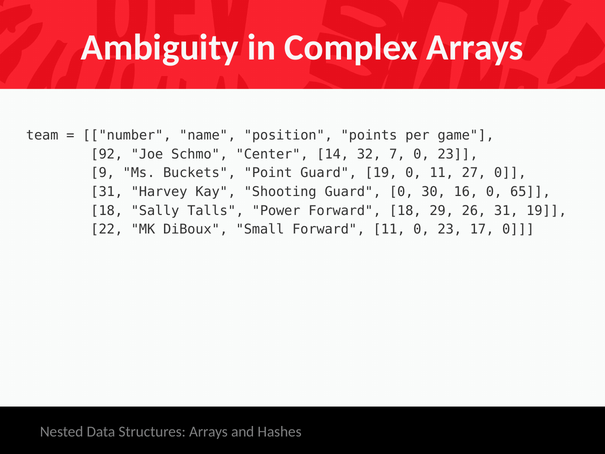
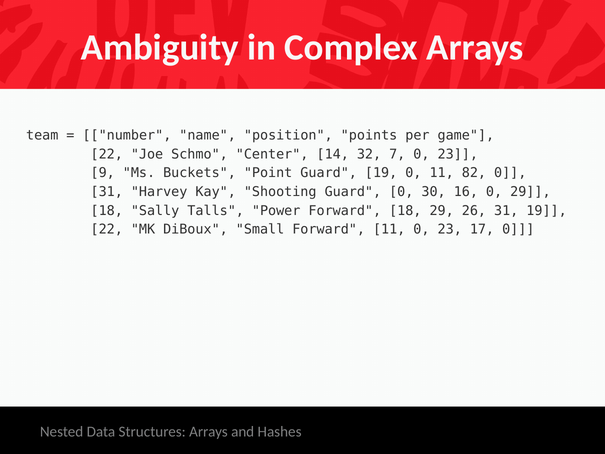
92 at (107, 154): 92 -> 22
27: 27 -> 82
0 65: 65 -> 29
